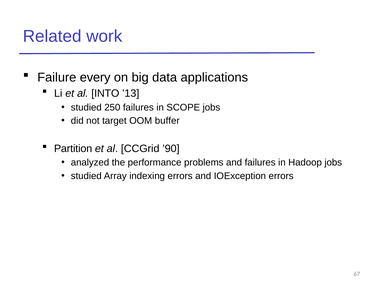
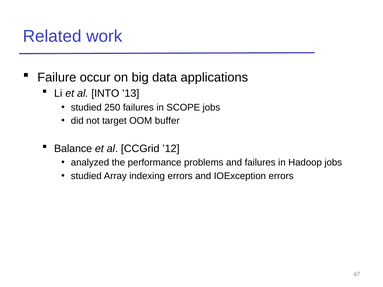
every: every -> occur
Partition: Partition -> Balance
’90: ’90 -> ’12
